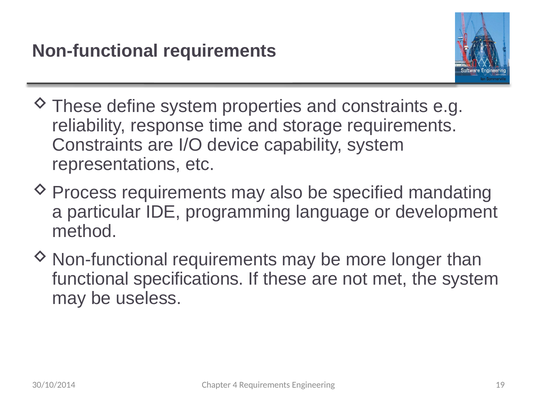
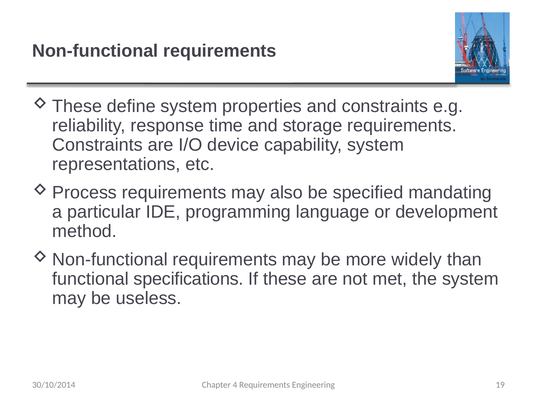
longer: longer -> widely
